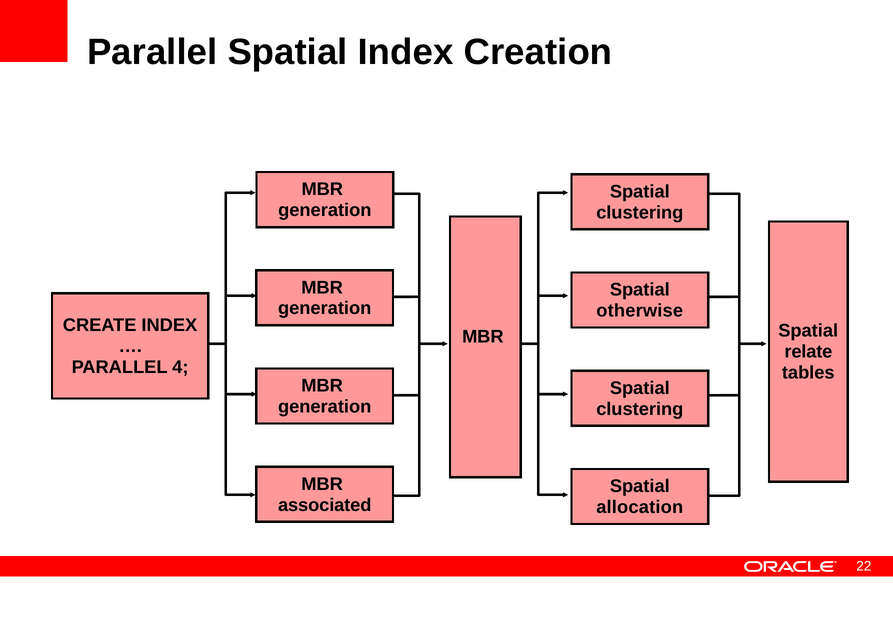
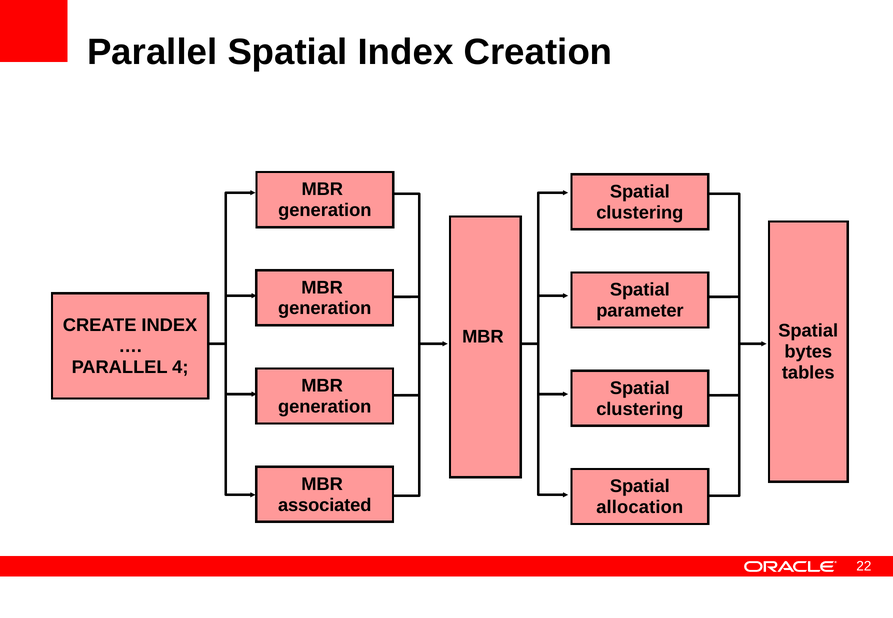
otherwise: otherwise -> parameter
relate: relate -> bytes
